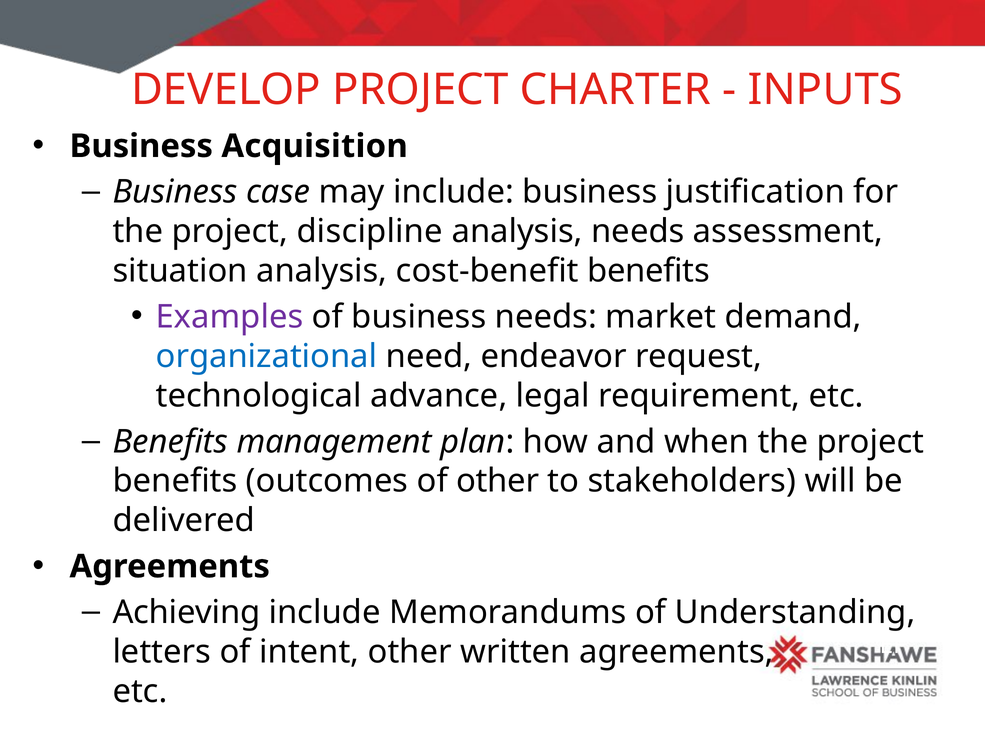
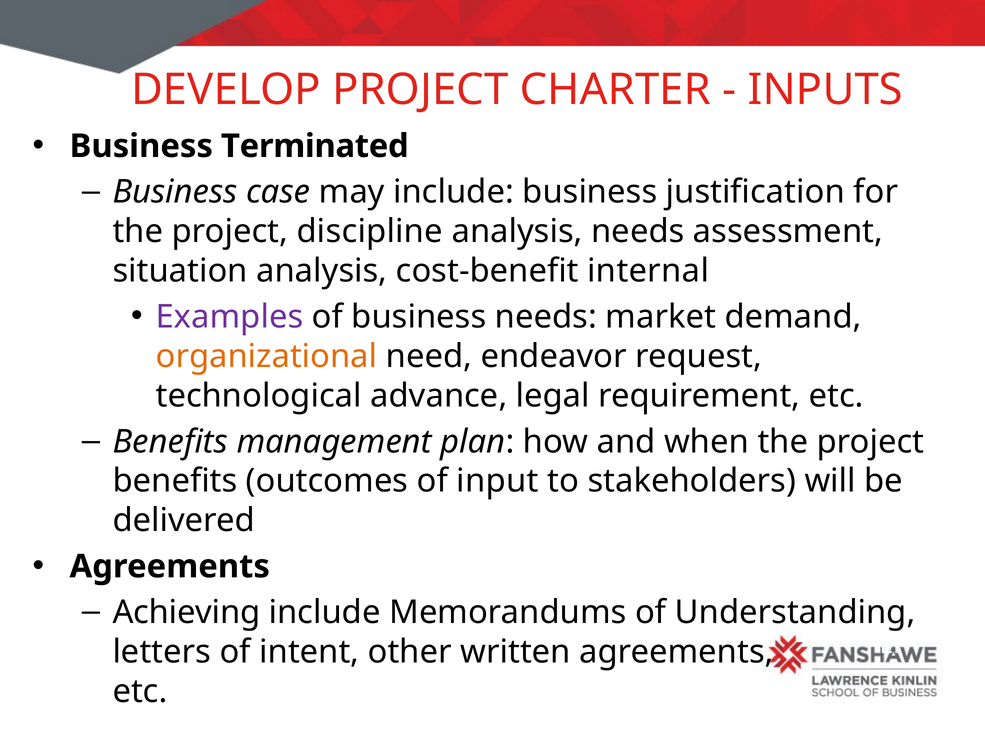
Acquisition: Acquisition -> Terminated
cost-benefit benefits: benefits -> internal
organizational colour: blue -> orange
of other: other -> input
